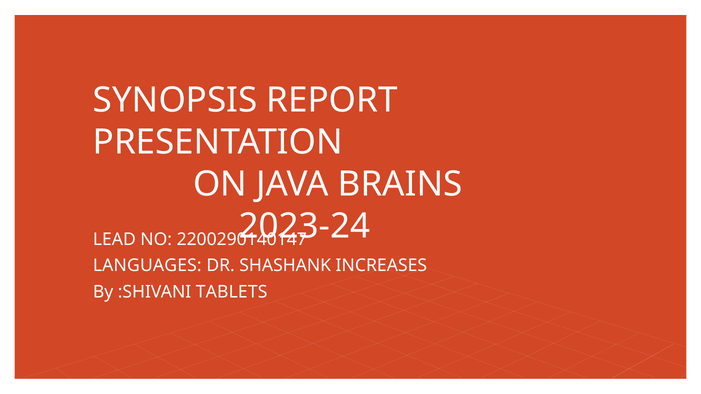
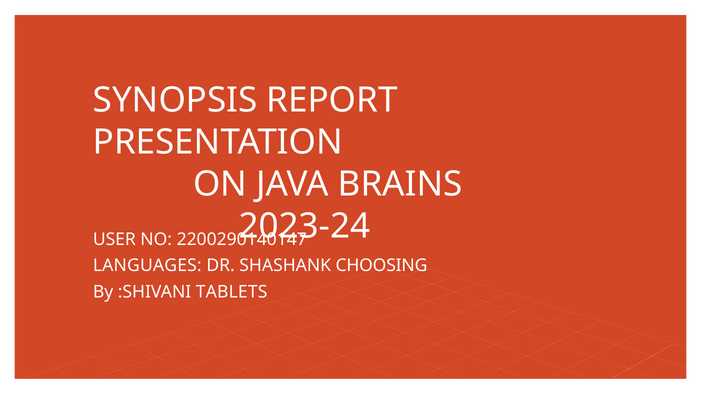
LEAD: LEAD -> USER
INCREASES: INCREASES -> CHOOSING
